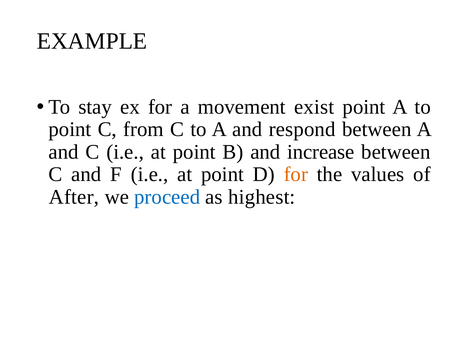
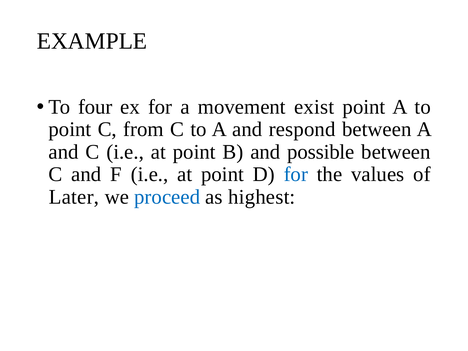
stay: stay -> four
increase: increase -> possible
for at (296, 174) colour: orange -> blue
After: After -> Later
